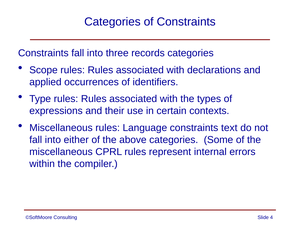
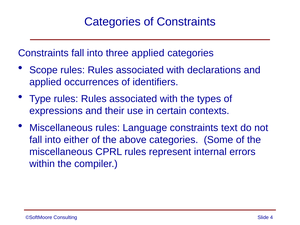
three records: records -> applied
